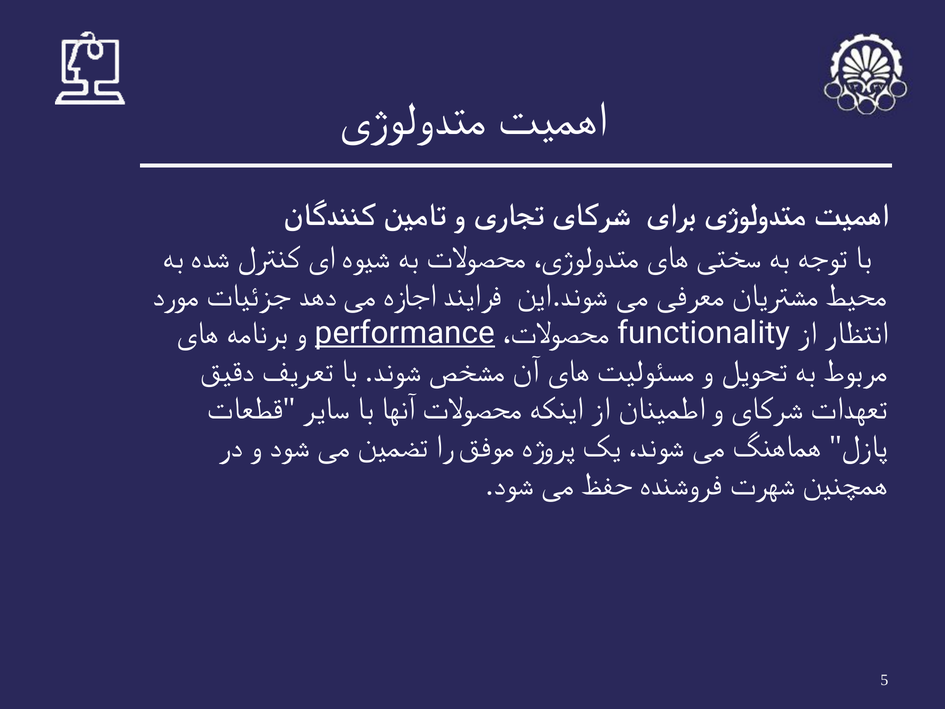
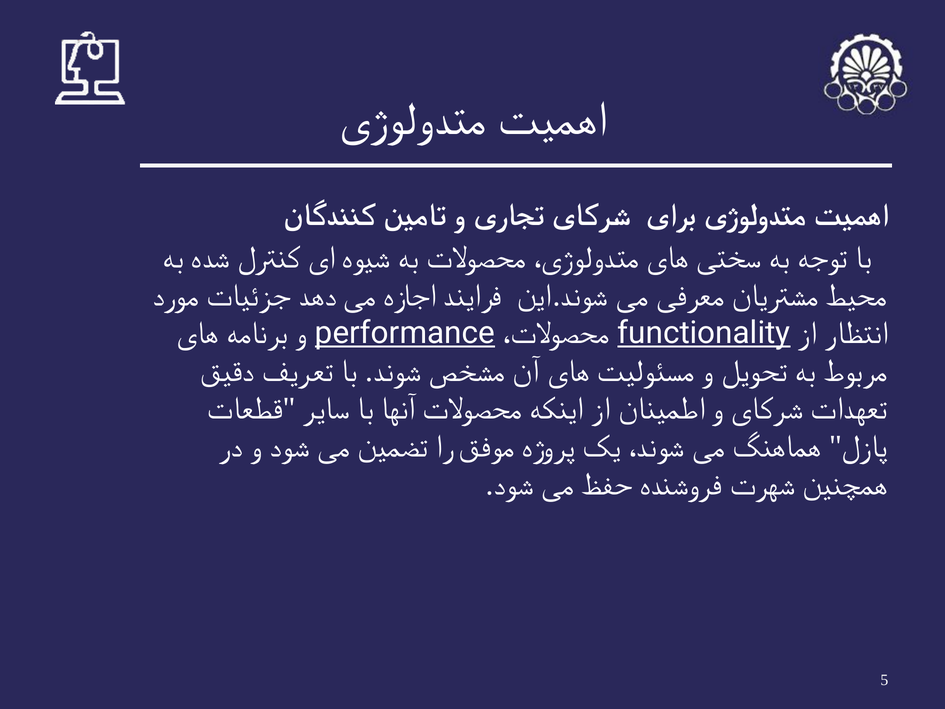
functionality underline: none -> present
